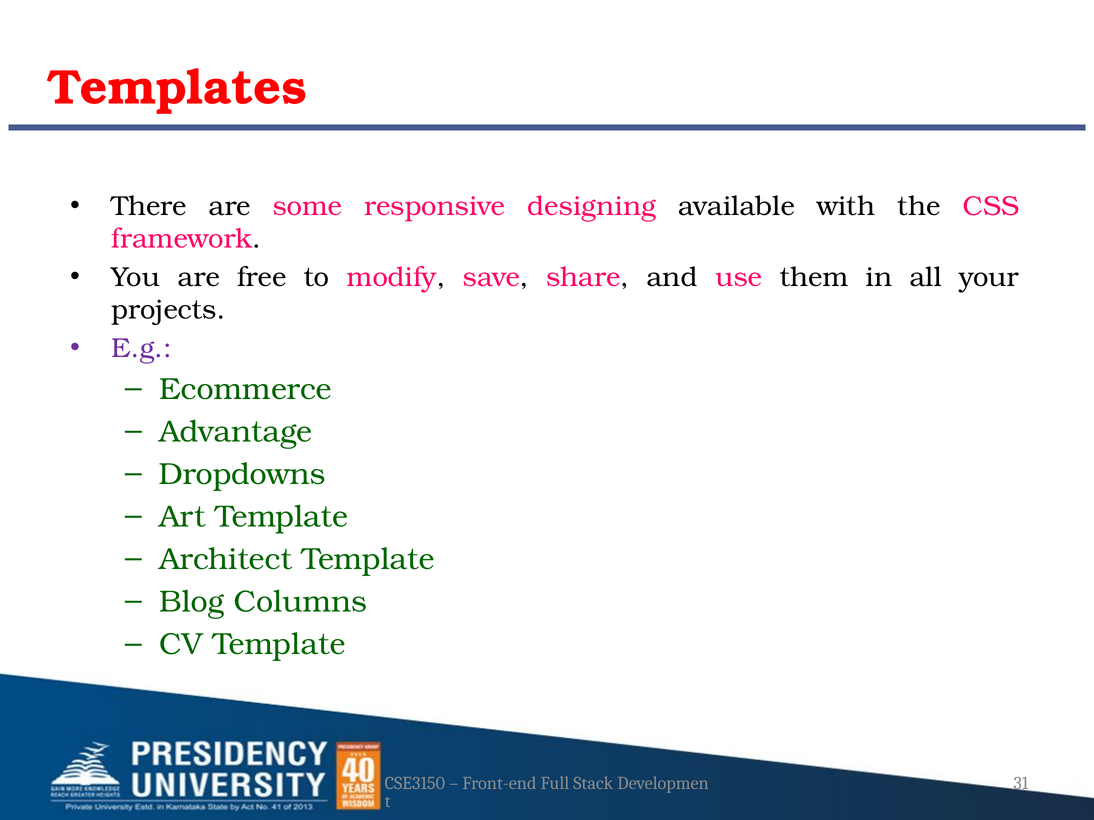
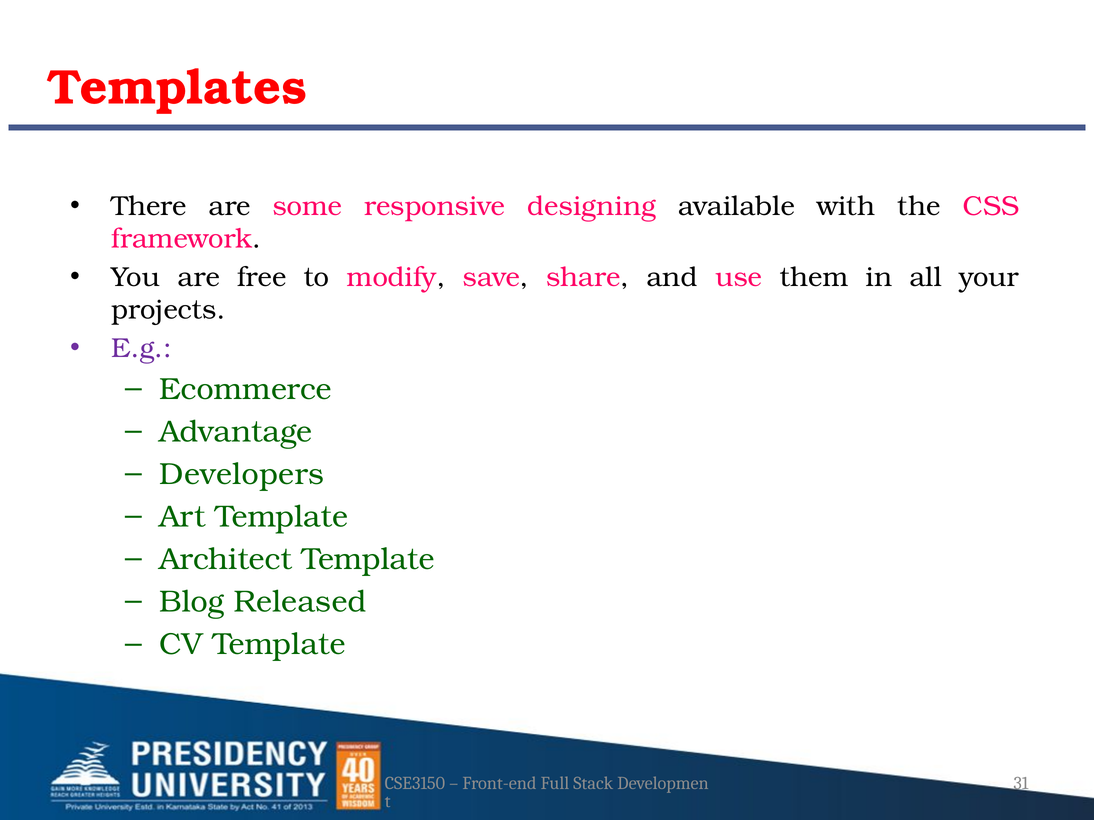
Dropdowns: Dropdowns -> Developers
Columns: Columns -> Released
